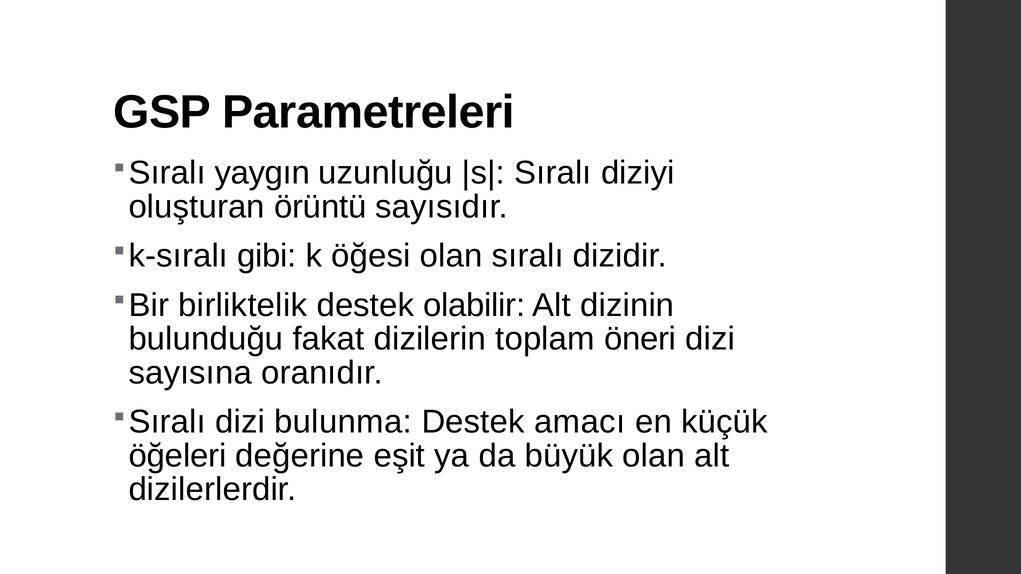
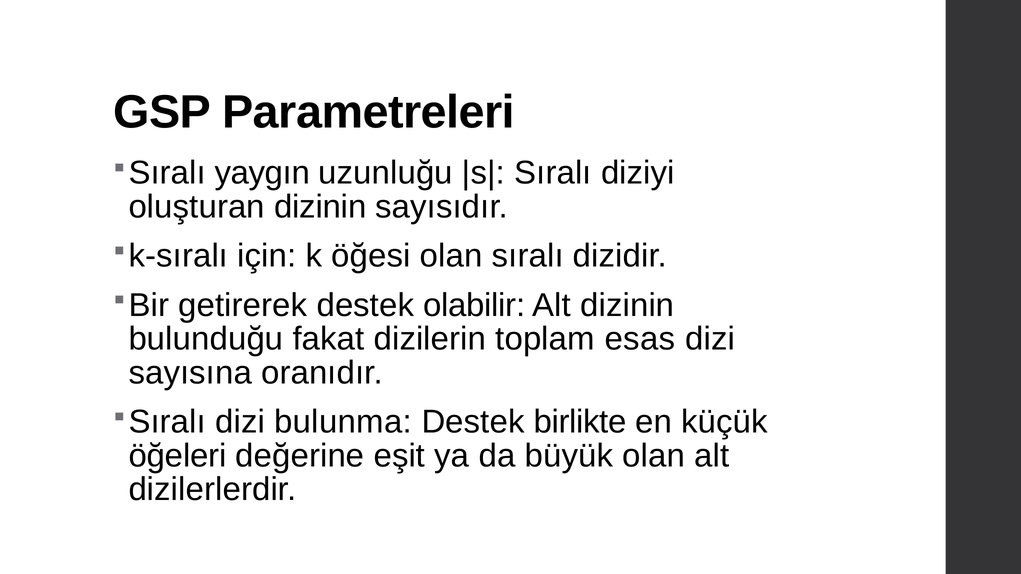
oluşturan örüntü: örüntü -> dizinin
gibi: gibi -> için
birliktelik: birliktelik -> getirerek
öneri: öneri -> esas
amacı: amacı -> birlikte
